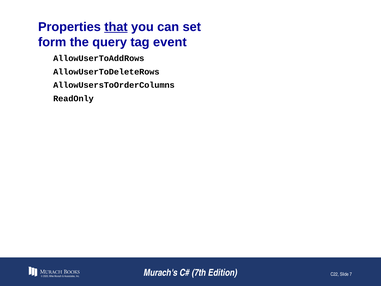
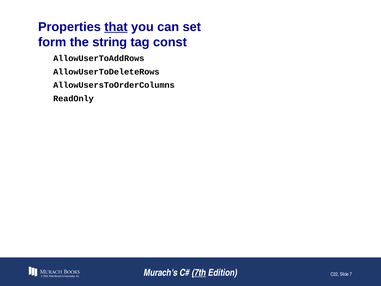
query: query -> string
event: event -> const
7th underline: none -> present
